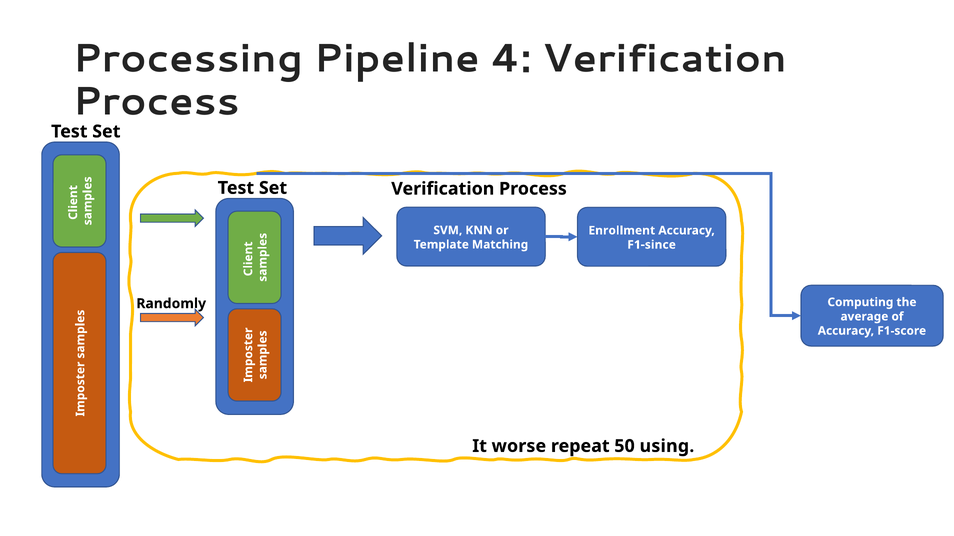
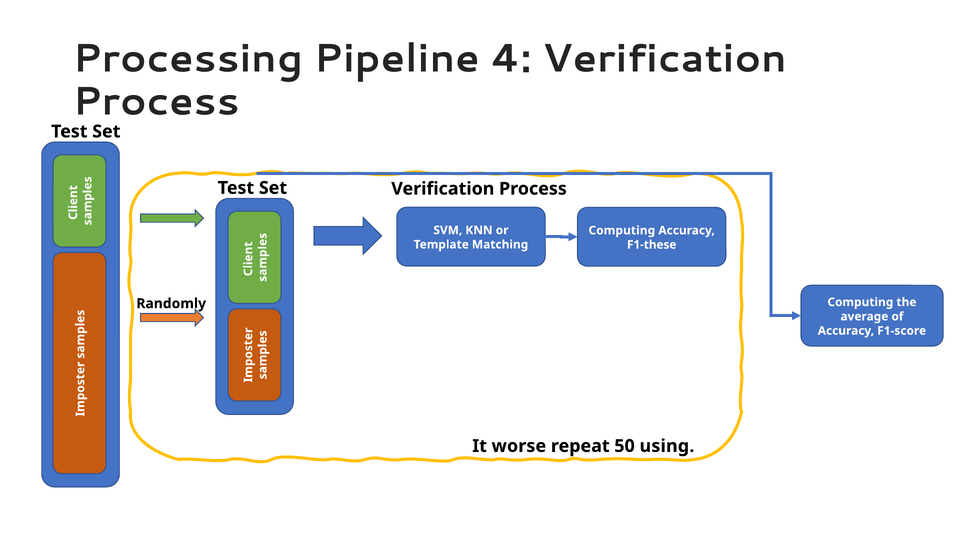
Enrollment at (622, 231): Enrollment -> Computing
F1-since: F1-since -> F1-these
